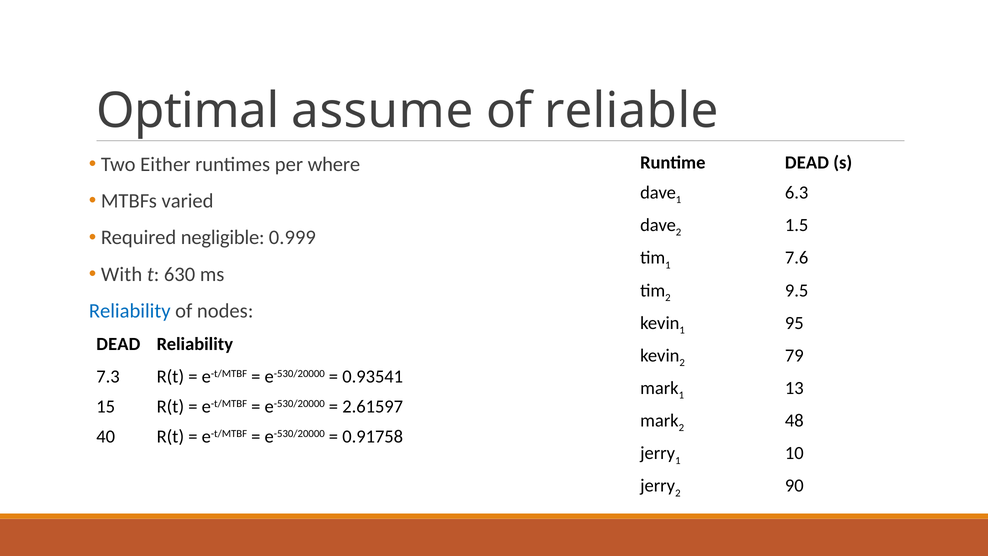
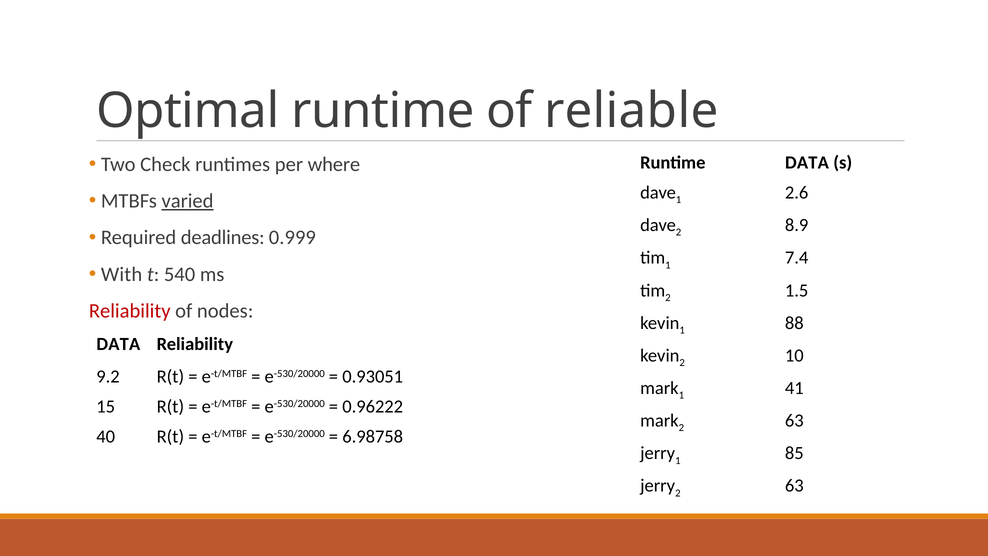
Optimal assume: assume -> runtime
Either: Either -> Check
Runtime DEAD: DEAD -> DATA
6.3: 6.3 -> 2.6
varied underline: none -> present
1.5: 1.5 -> 8.9
negligible: negligible -> deadlines
7.6: 7.6 -> 7.4
630: 630 -> 540
9.5: 9.5 -> 1.5
Reliability at (130, 311) colour: blue -> red
95: 95 -> 88
DEAD at (118, 344): DEAD -> DATA
79: 79 -> 10
7.3: 7.3 -> 9.2
0.93541: 0.93541 -> 0.93051
13: 13 -> 41
2.61597: 2.61597 -> 0.96222
48 at (794, 420): 48 -> 63
0.91758: 0.91758 -> 6.98758
10: 10 -> 85
90 at (794, 486): 90 -> 63
